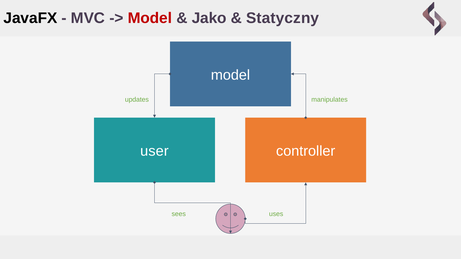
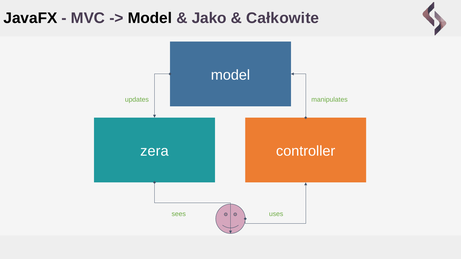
Model at (150, 18) colour: red -> black
Statyczny: Statyczny -> Całkowite
user: user -> zera
